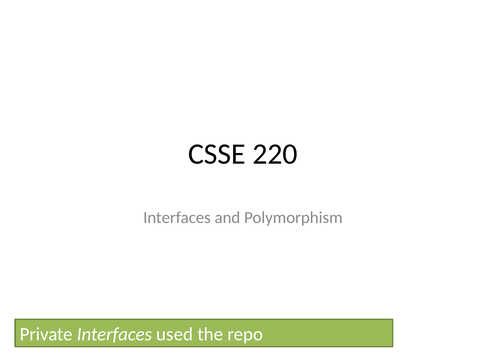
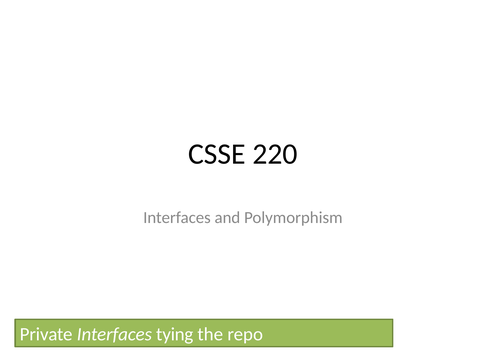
used: used -> tying
